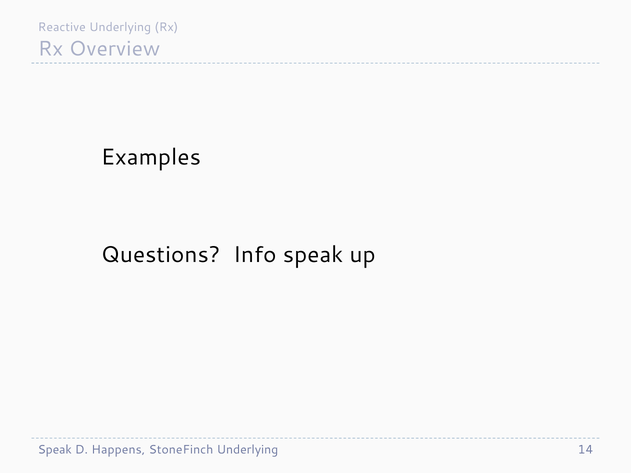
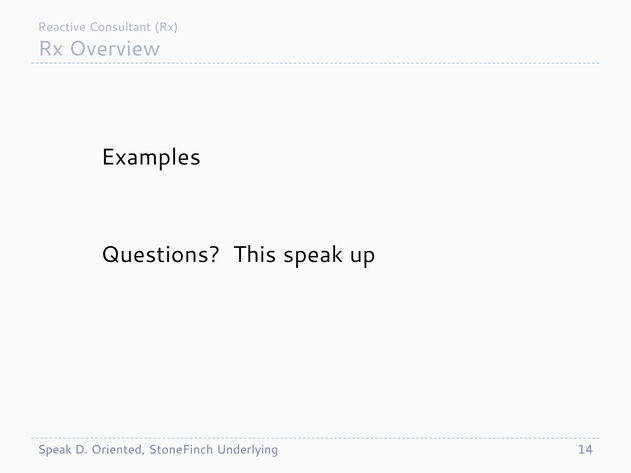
Reactive Underlying: Underlying -> Consultant
Info: Info -> This
Happens: Happens -> Oriented
